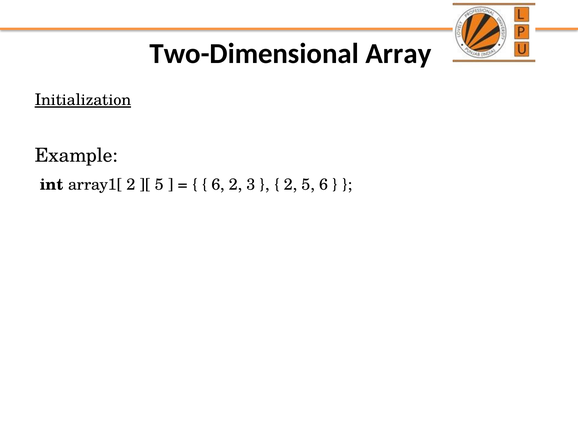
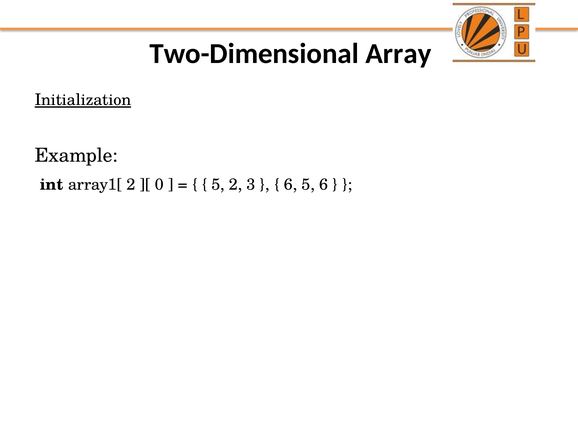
5 at (159, 185): 5 -> 0
6 at (218, 185): 6 -> 5
2 at (291, 185): 2 -> 6
